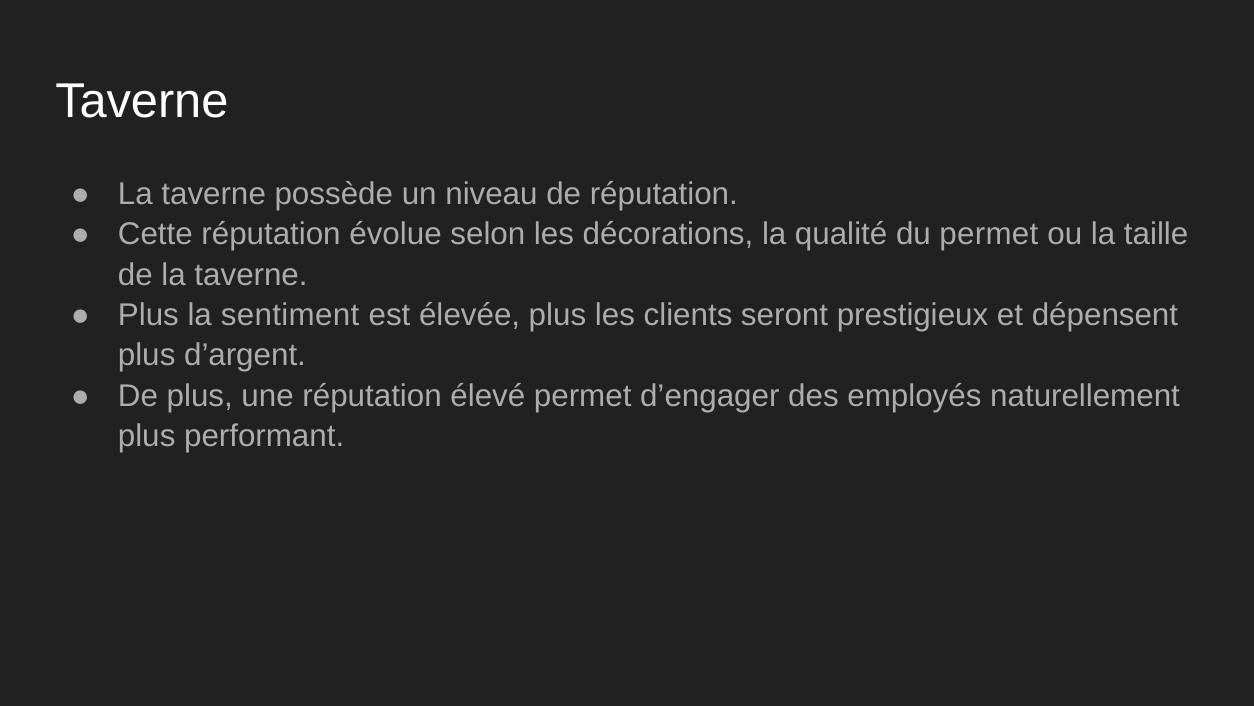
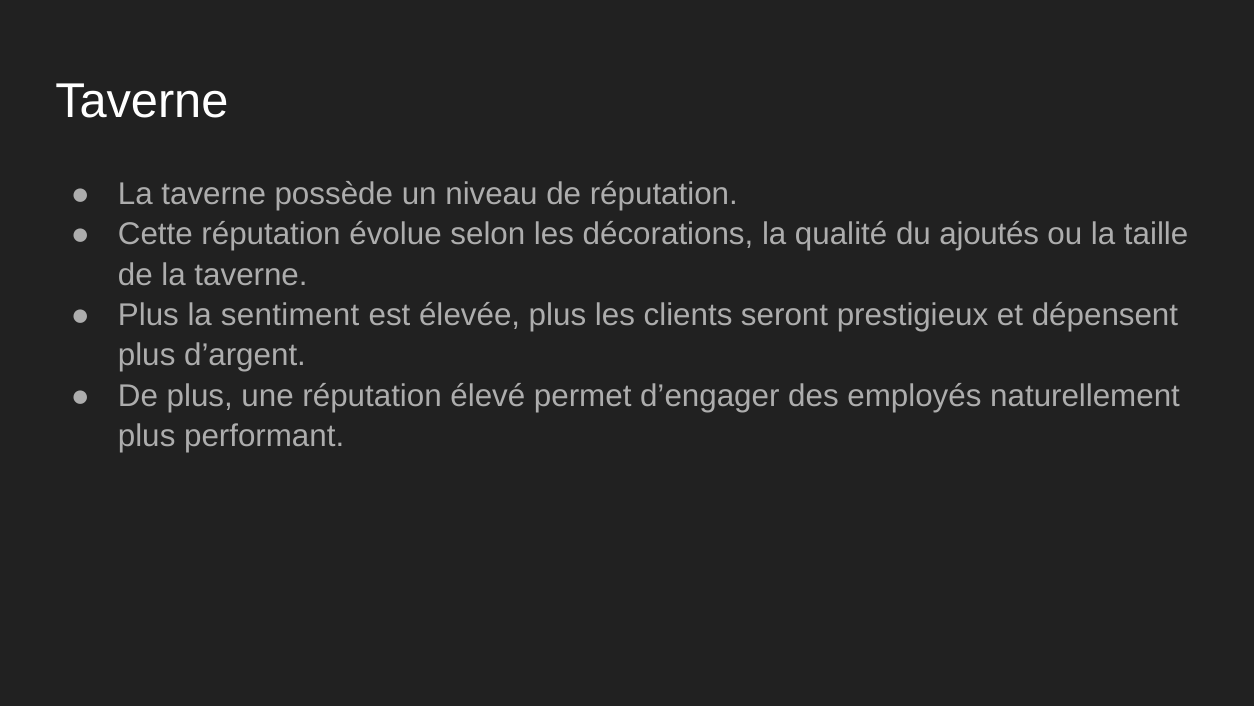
du permet: permet -> ajoutés
